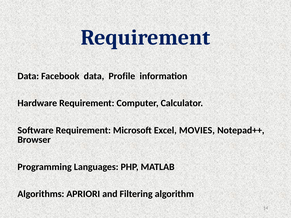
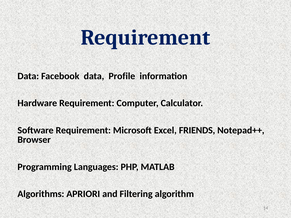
MOVIES: MOVIES -> FRIENDS
